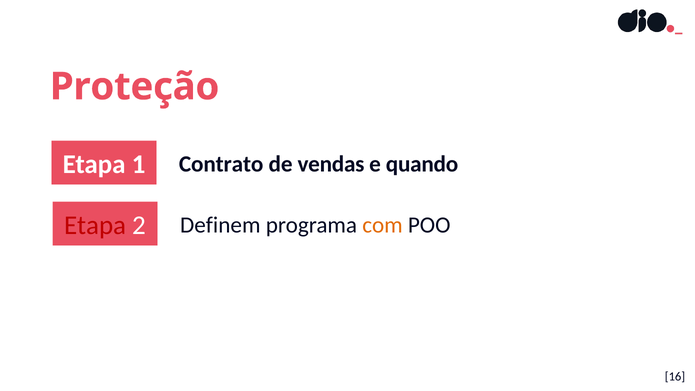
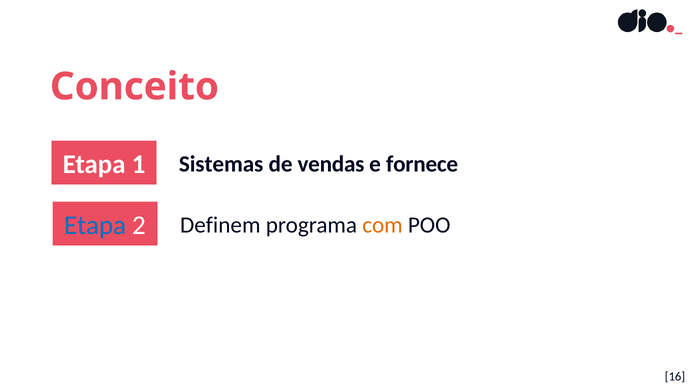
Proteção: Proteção -> Conceito
Contrato: Contrato -> Sistemas
quando: quando -> fornece
Etapa at (95, 225) colour: red -> blue
